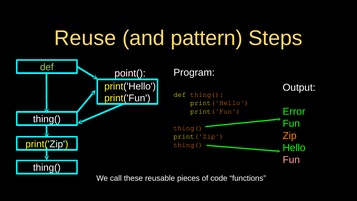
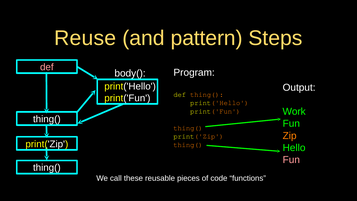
def at (47, 67) colour: light green -> pink
point(: point( -> body(
Error: Error -> Work
